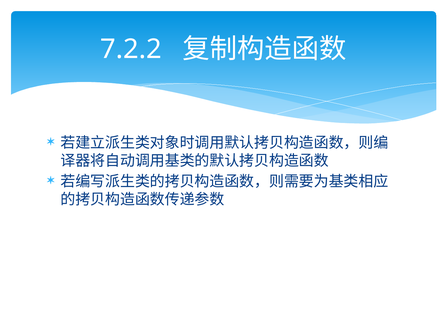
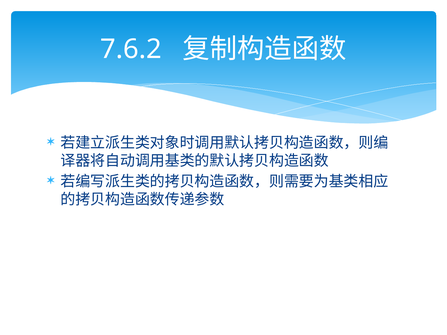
7.2.2: 7.2.2 -> 7.6.2
